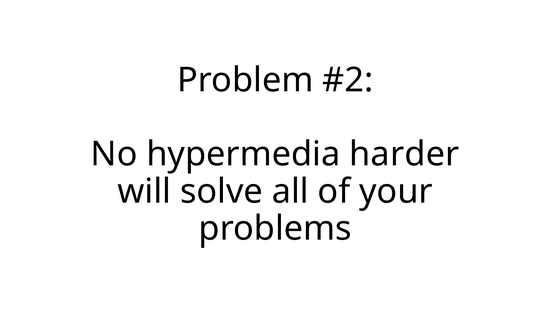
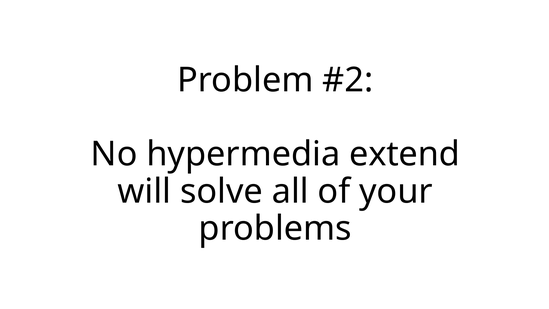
harder: harder -> extend
